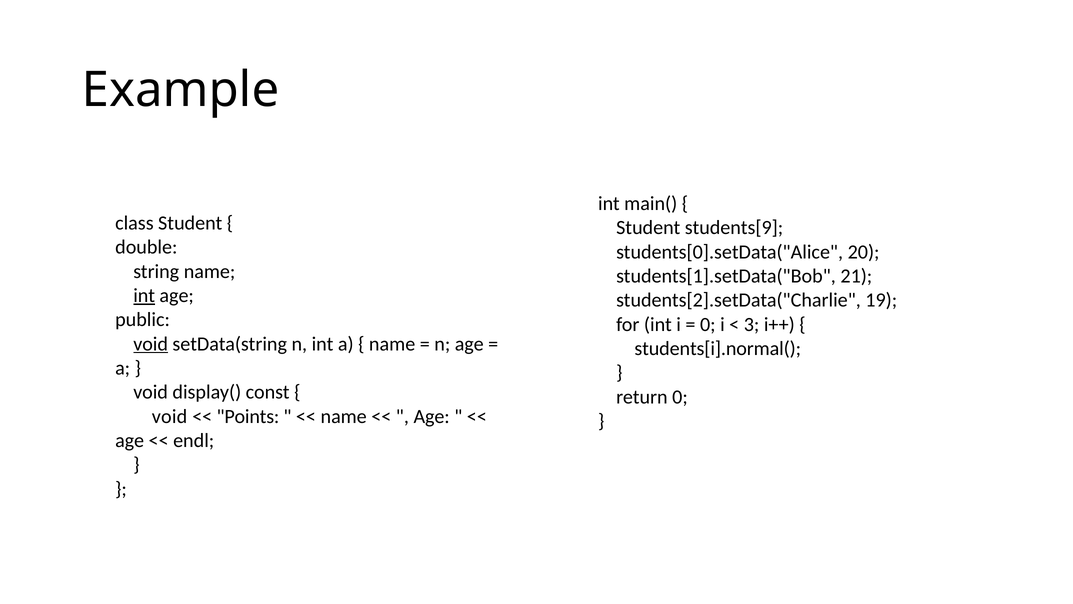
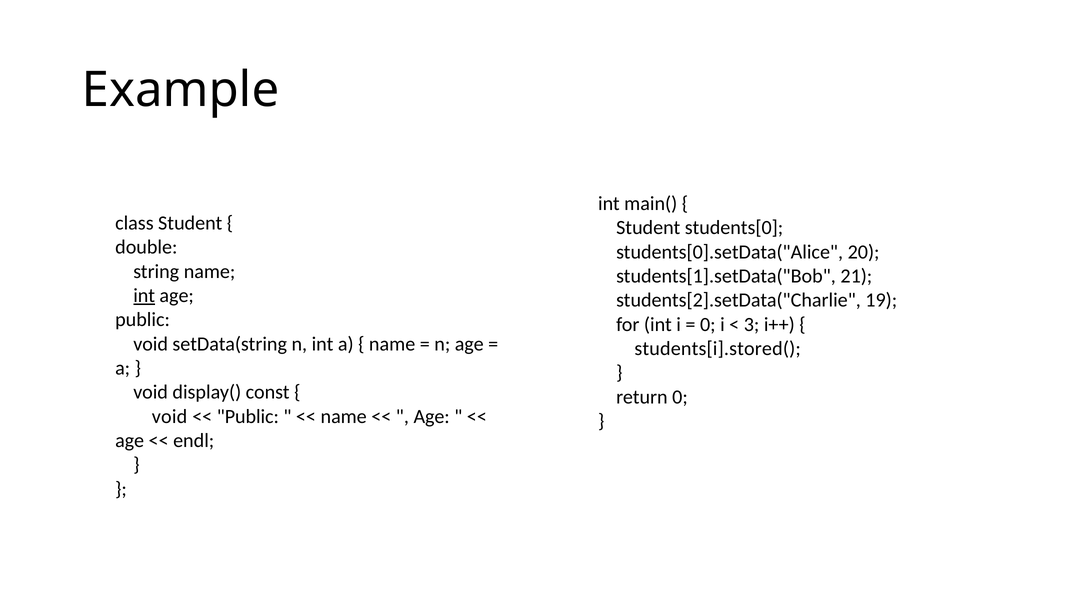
students[9: students[9 -> students[0
void at (151, 344) underline: present -> none
students[i].normal(: students[i].normal( -> students[i].stored(
Points at (248, 416): Points -> Public
